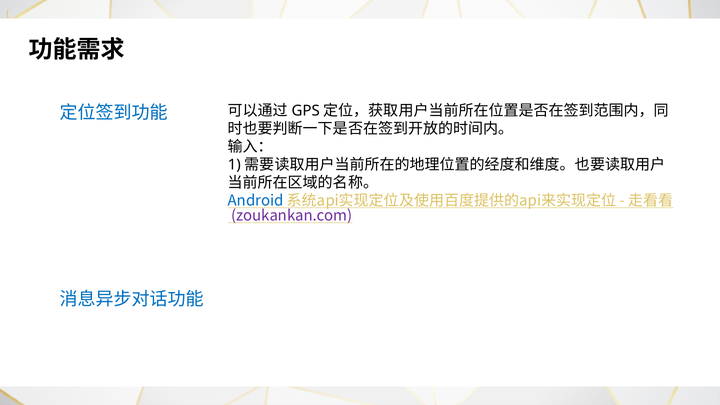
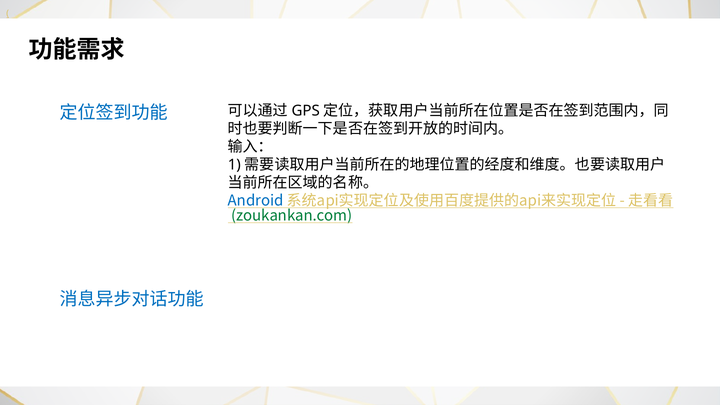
zoukankan.com colour: purple -> green
